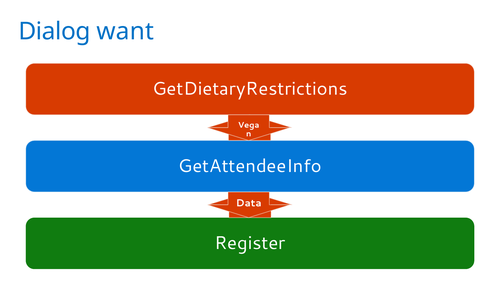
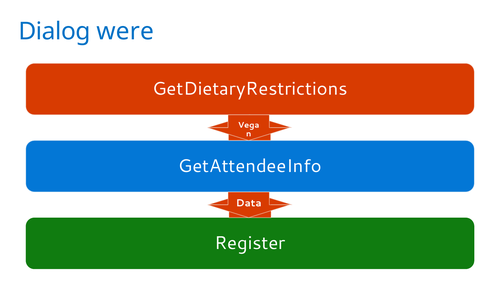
want: want -> were
